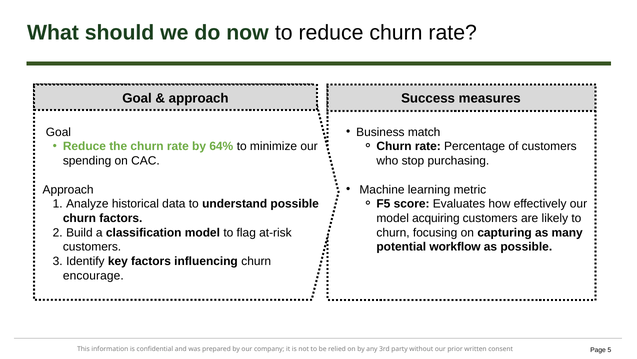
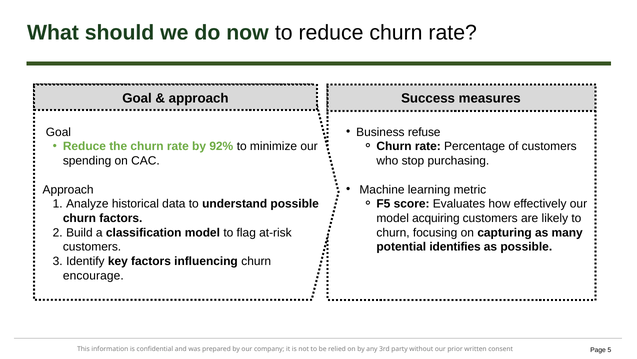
match: match -> refuse
64%: 64% -> 92%
workflow: workflow -> identifies
